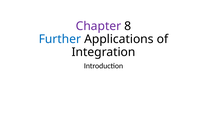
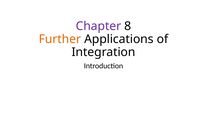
Further colour: blue -> orange
